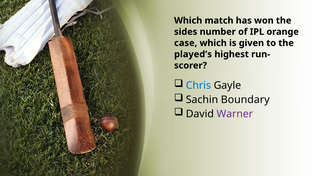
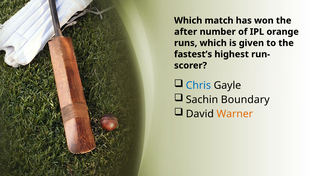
sides: sides -> after
case: case -> runs
played’s: played’s -> fastest’s
Warner colour: purple -> orange
